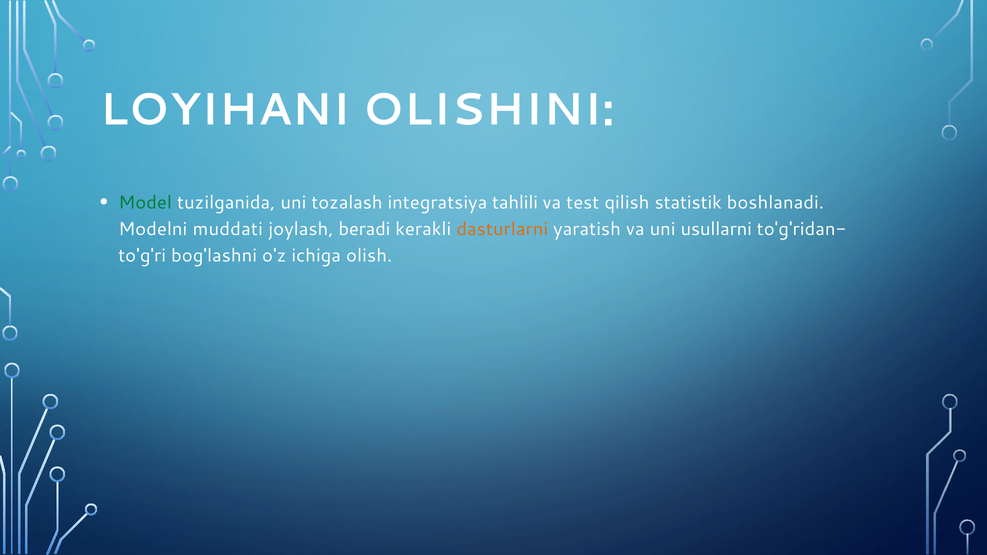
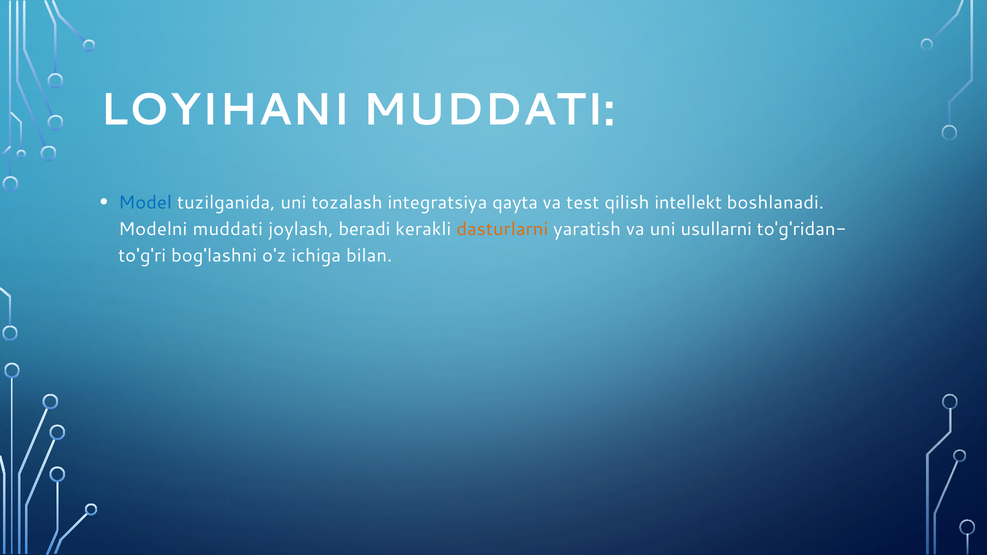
LOYIHANI OLISHINI: OLISHINI -> MUDDATI
Model colour: green -> blue
tahlili: tahlili -> qayta
statistik: statistik -> intellekt
olish: olish -> bilan
